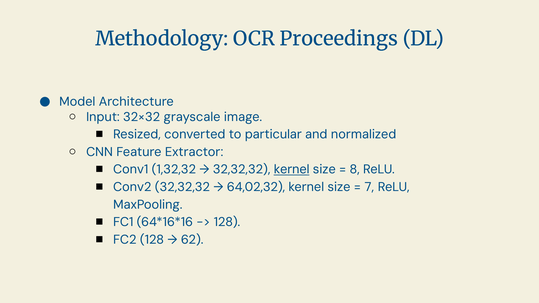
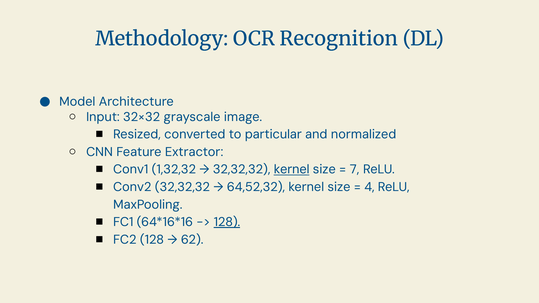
Proceedings: Proceedings -> Recognition
8: 8 -> 7
64,02,32: 64,02,32 -> 64,52,32
7: 7 -> 4
128 at (227, 222) underline: none -> present
